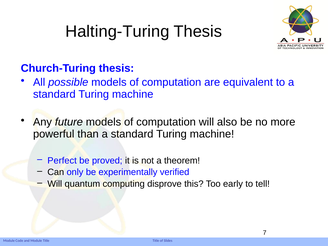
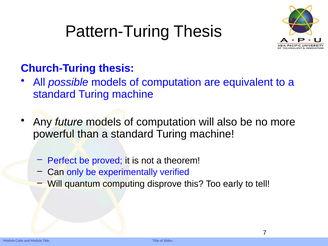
Halting-Turing: Halting-Turing -> Pattern-Turing
